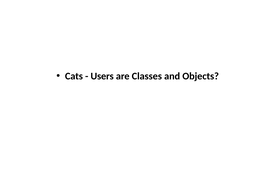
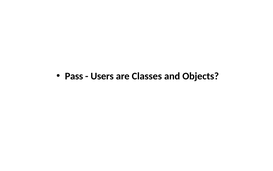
Cats: Cats -> Pass
